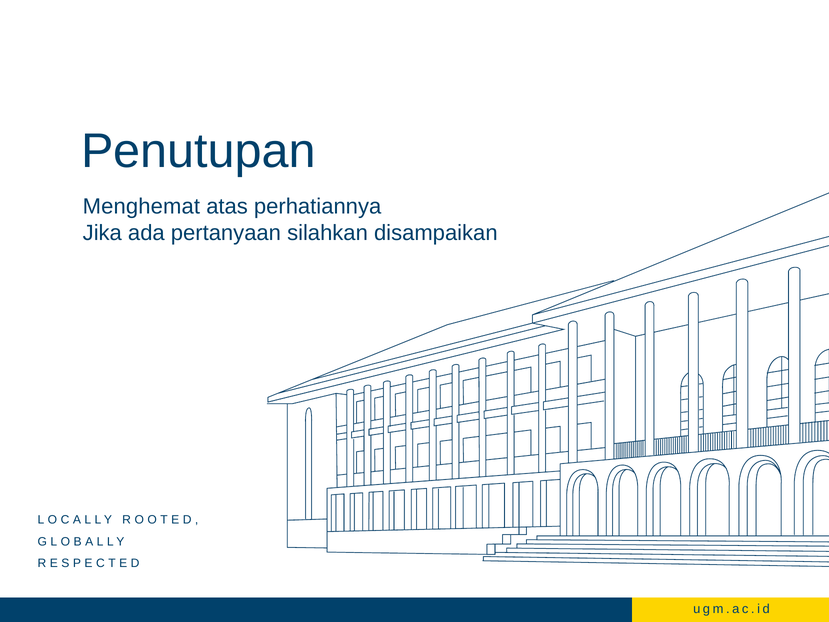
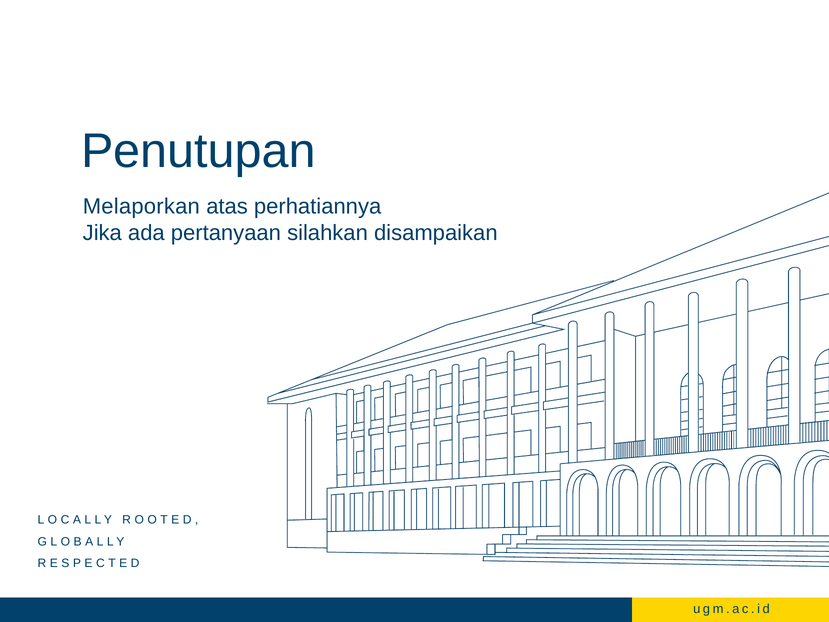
Menghemat: Menghemat -> Melaporkan
